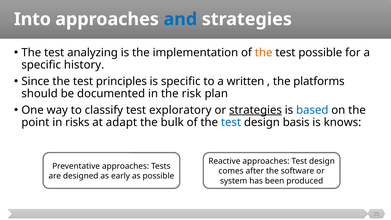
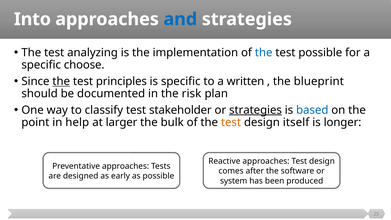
the at (264, 53) colour: orange -> blue
history: history -> choose
the at (61, 81) underline: none -> present
platforms: platforms -> blueprint
exploratory: exploratory -> stakeholder
risks: risks -> help
adapt: adapt -> larger
test at (231, 122) colour: blue -> orange
basis: basis -> itself
knows: knows -> longer
